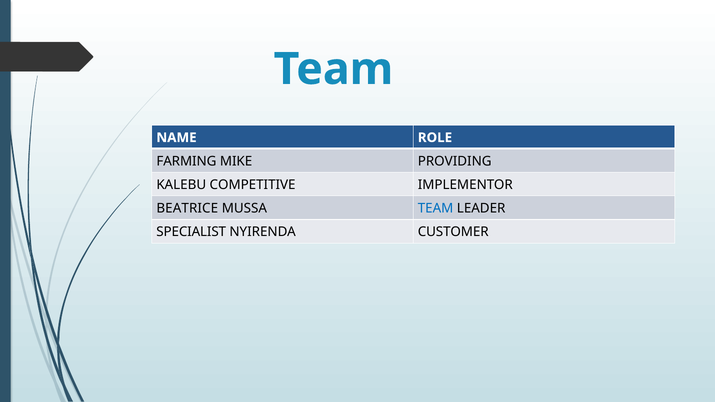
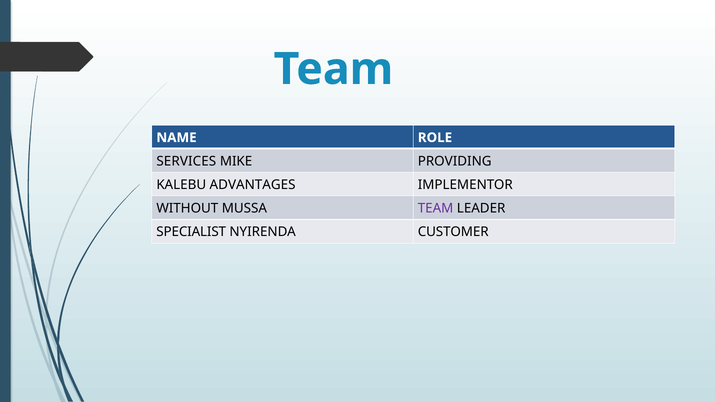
FARMING: FARMING -> SERVICES
COMPETITIVE: COMPETITIVE -> ADVANTAGES
BEATRICE: BEATRICE -> WITHOUT
TEAM at (436, 209) colour: blue -> purple
